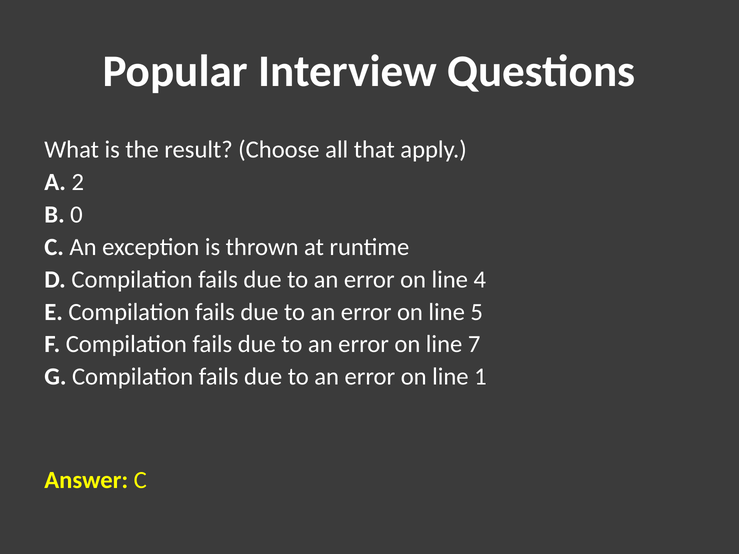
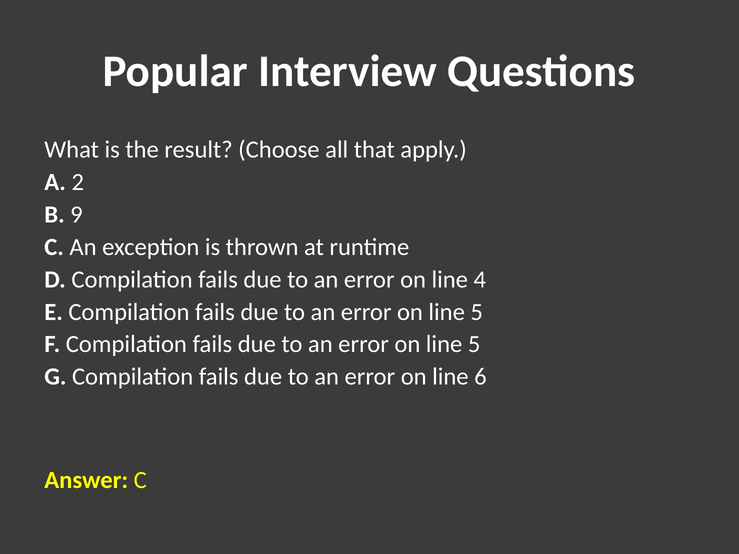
0: 0 -> 9
7 at (474, 345): 7 -> 5
1: 1 -> 6
